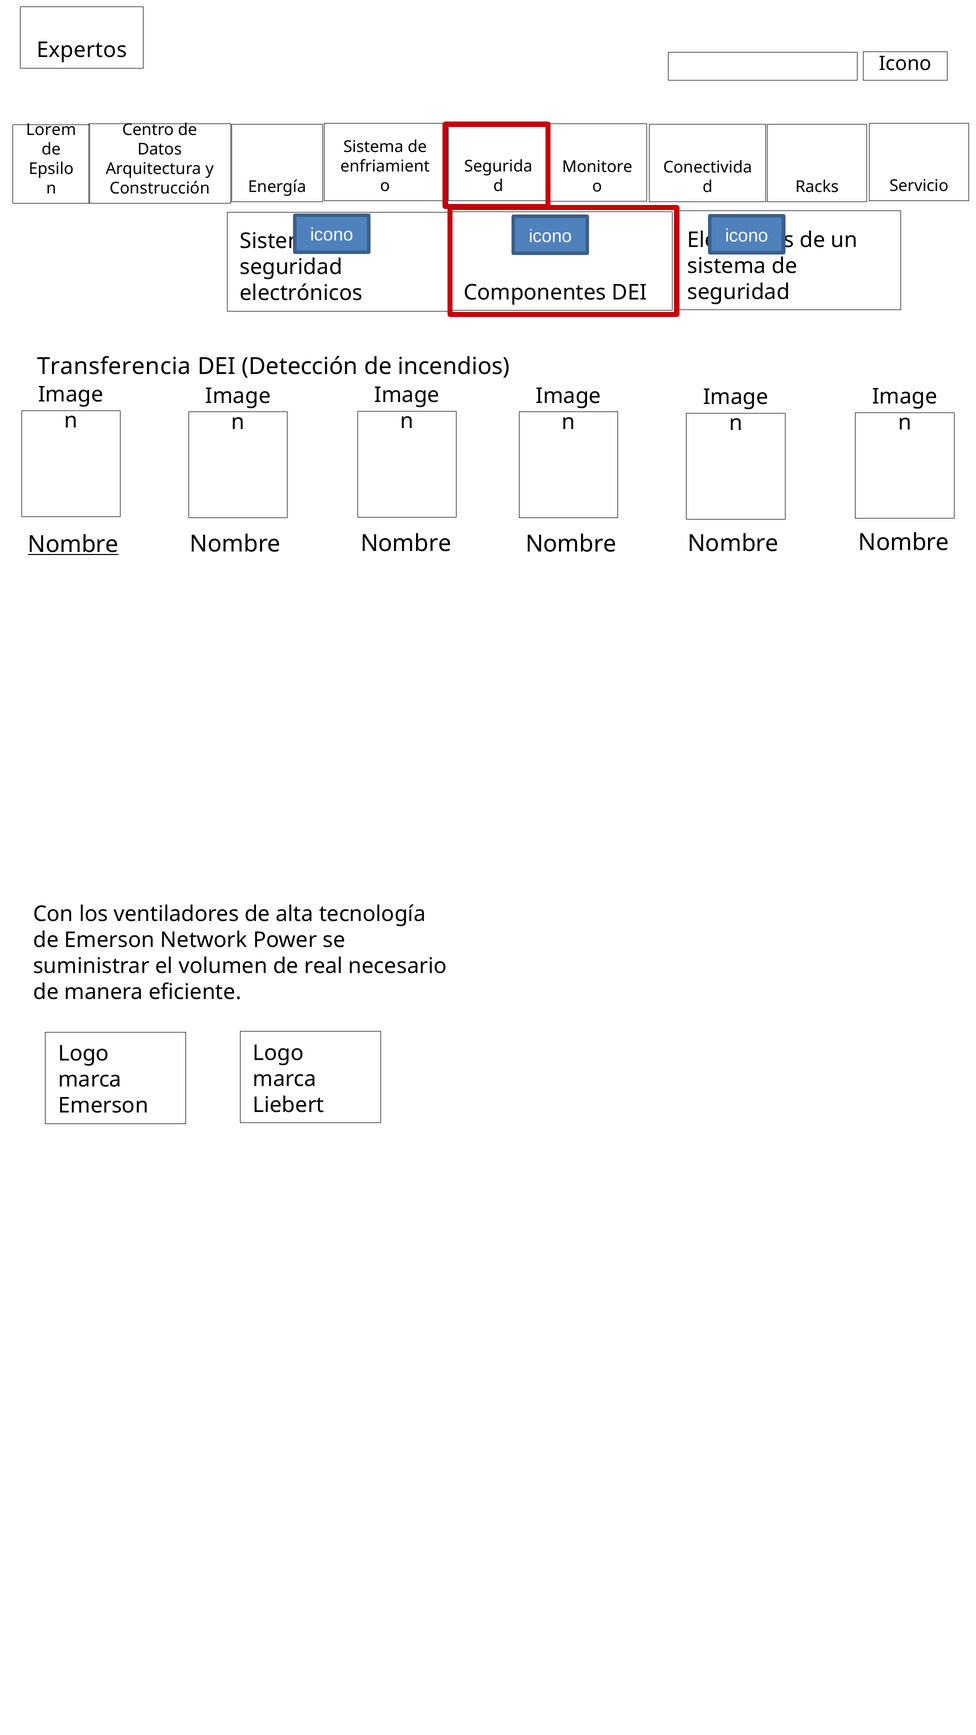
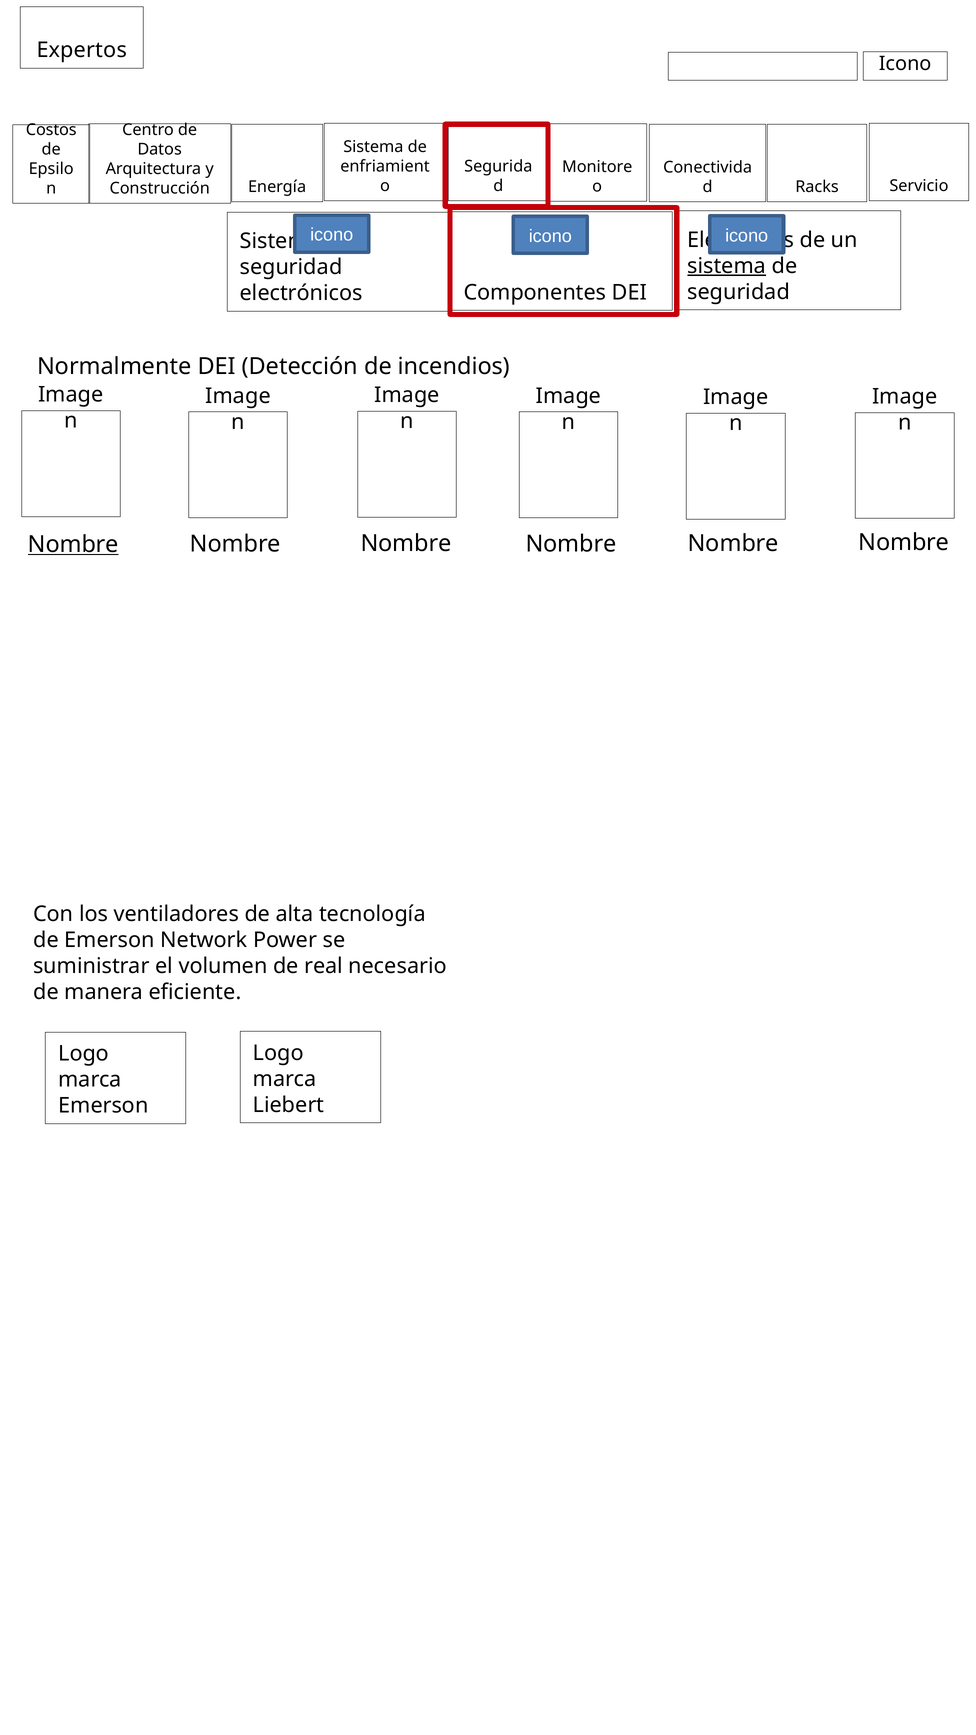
Lorem: Lorem -> Costos
sistema at (727, 266) underline: none -> present
Transferencia: Transferencia -> Normalmente
